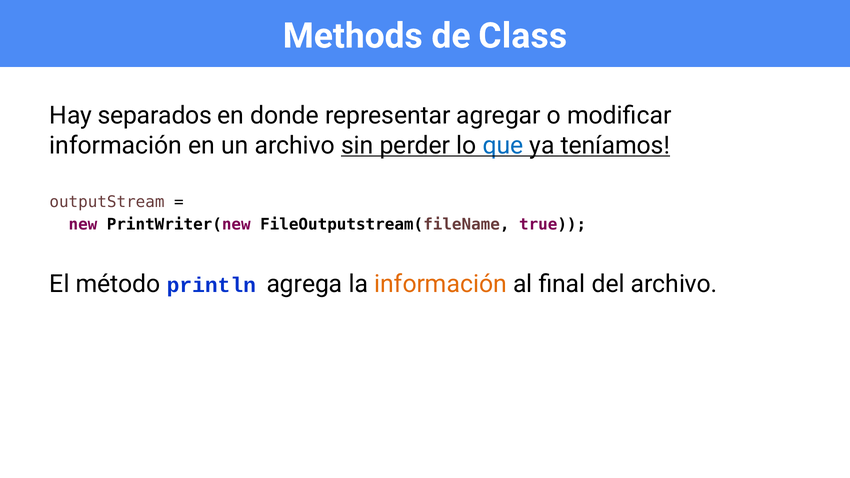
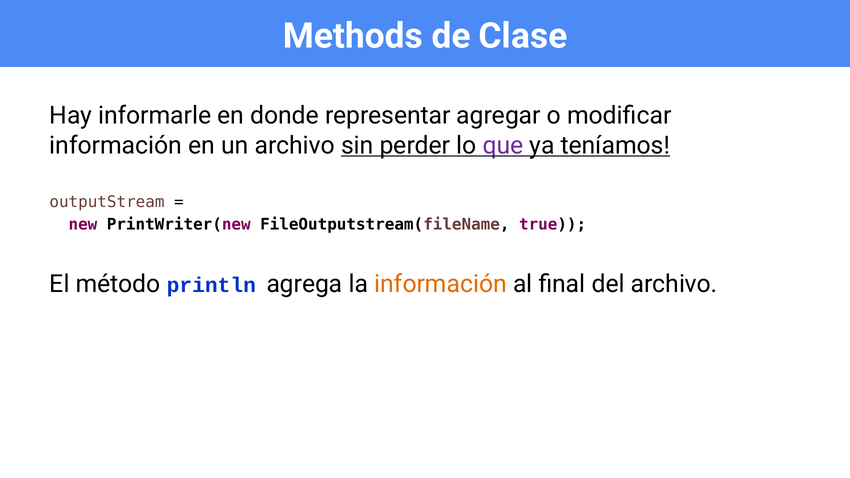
Class: Class -> Clase
separados: separados -> informarle
que colour: blue -> purple
